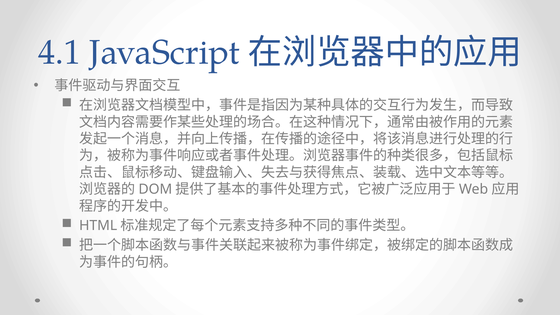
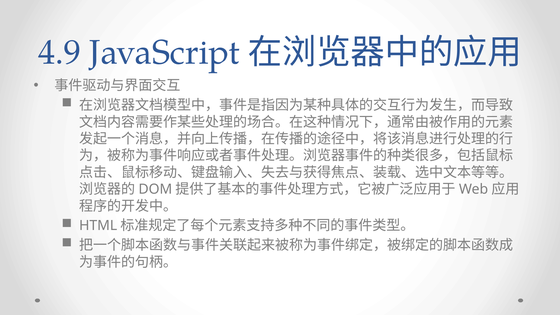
4.1: 4.1 -> 4.9
